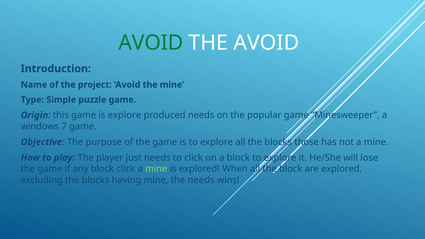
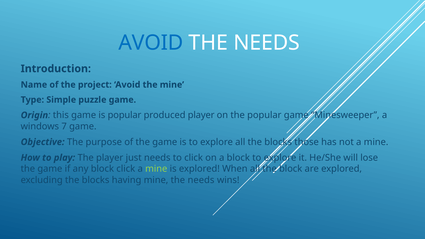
AVOID at (151, 43) colour: green -> blue
AVOID at (266, 43): AVOID -> NEEDS
is explore: explore -> popular
produced needs: needs -> player
